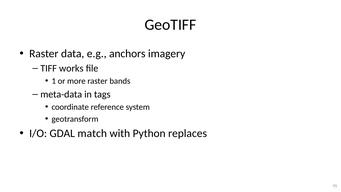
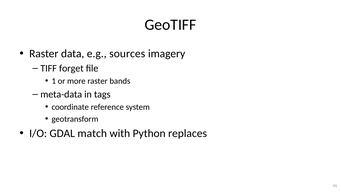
anchors: anchors -> sources
works: works -> forget
